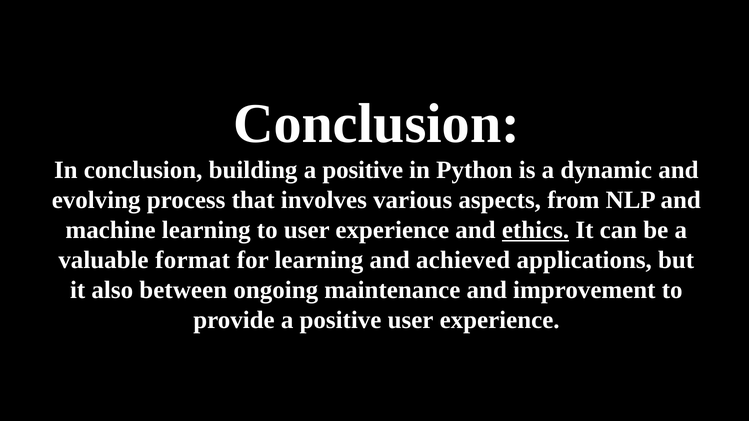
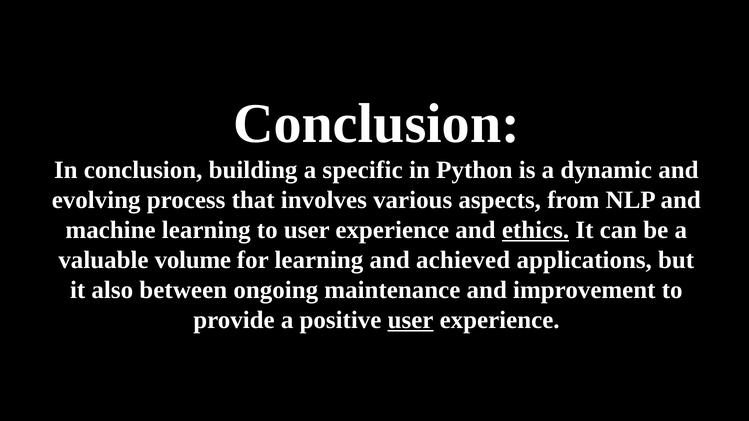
building a positive: positive -> specific
format: format -> volume
user at (411, 320) underline: none -> present
